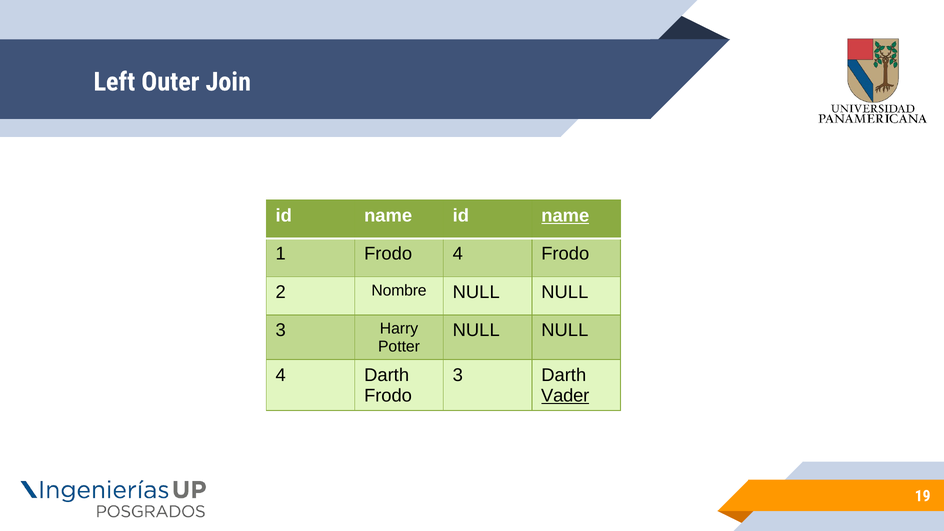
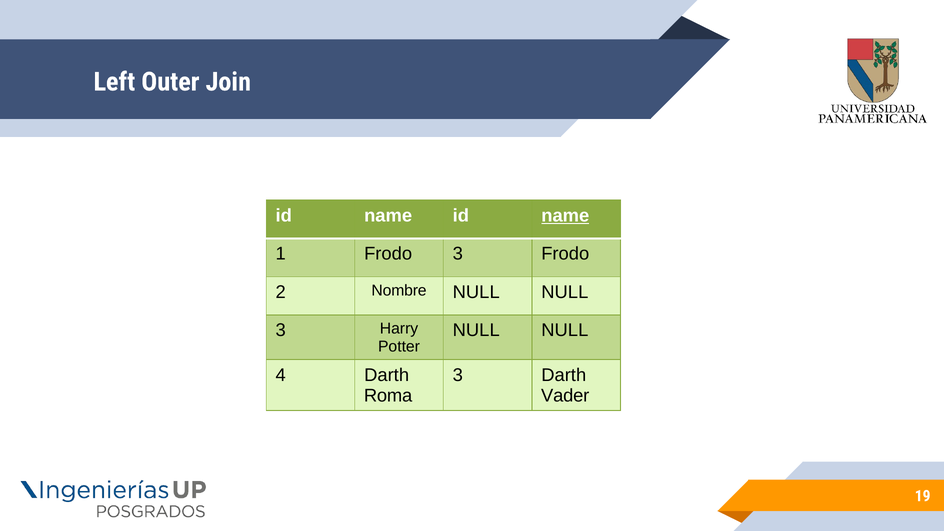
Frodo 4: 4 -> 3
Frodo at (388, 396): Frodo -> Roma
Vader underline: present -> none
